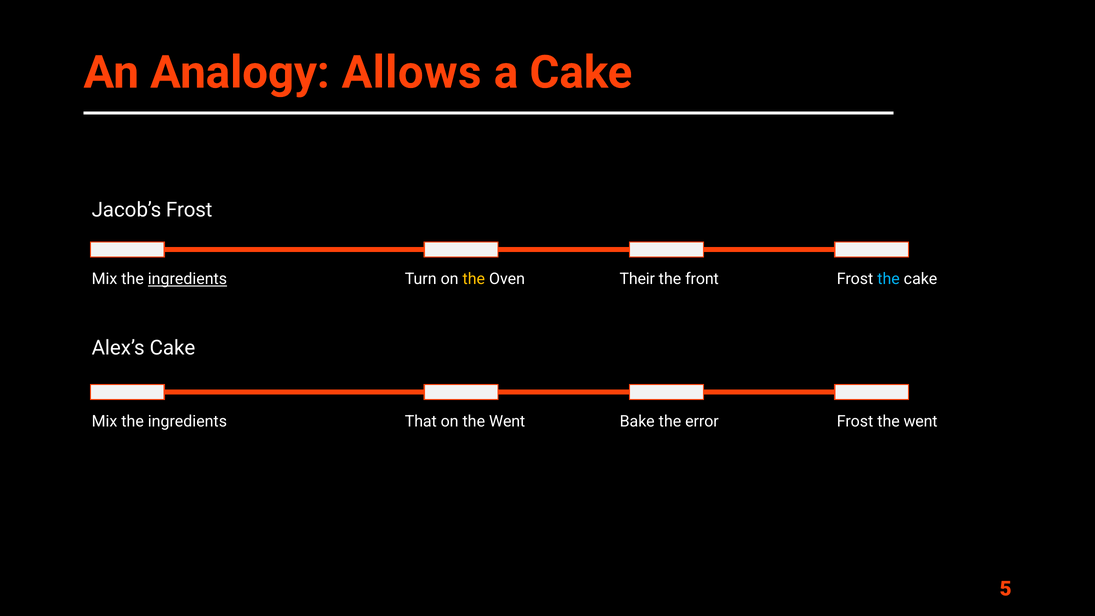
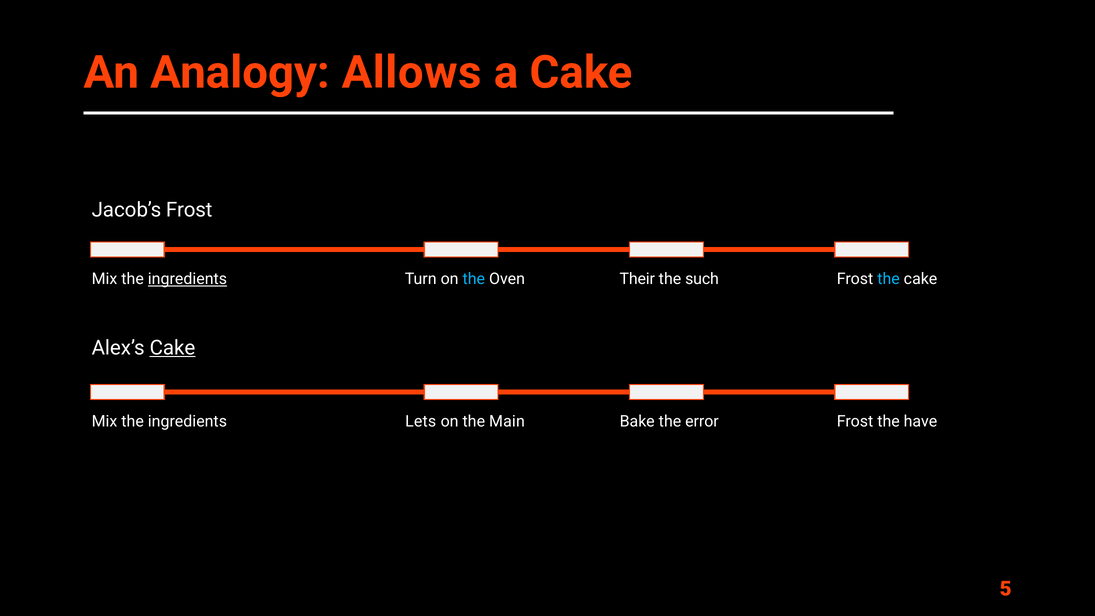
the at (474, 279) colour: yellow -> light blue
front: front -> such
Cake at (172, 348) underline: none -> present
That: That -> Lets
on the Went: Went -> Main
Frost the went: went -> have
